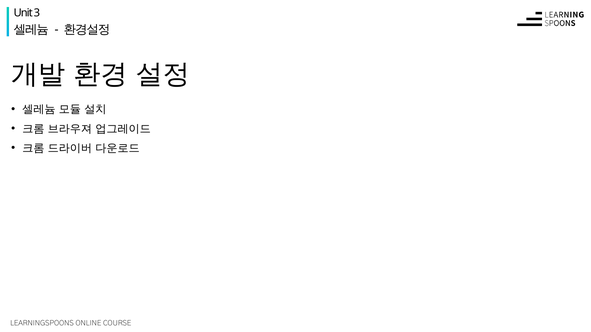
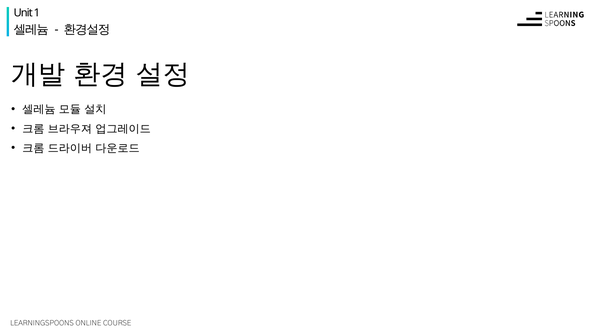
3: 3 -> 1
